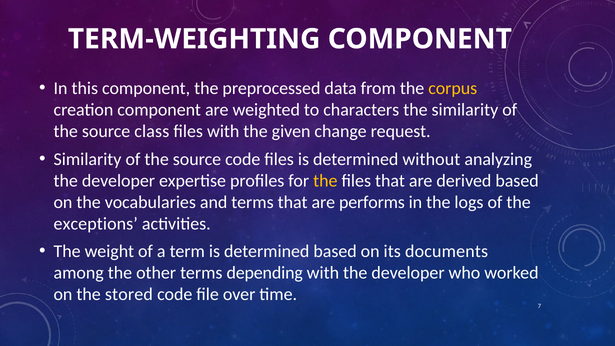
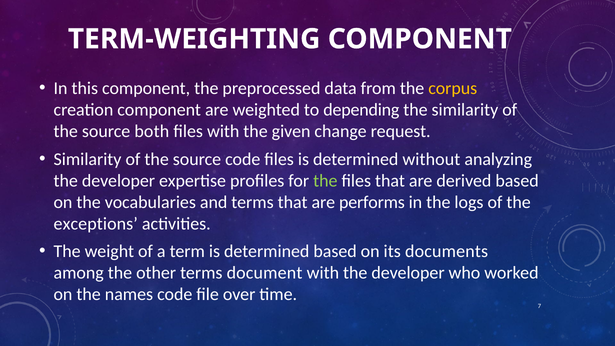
characters: characters -> depending
class: class -> both
the at (325, 181) colour: yellow -> light green
depending: depending -> document
stored: stored -> names
